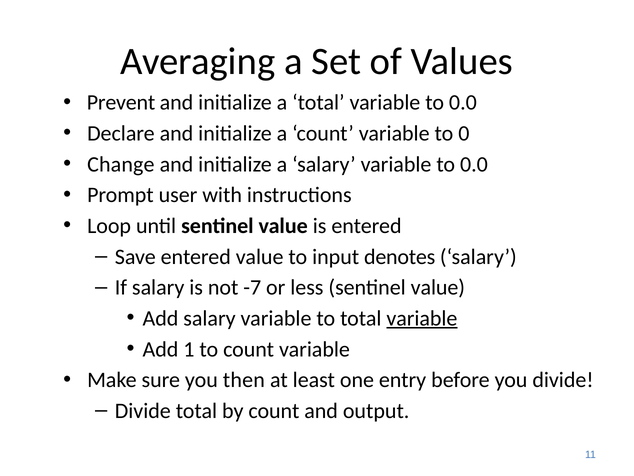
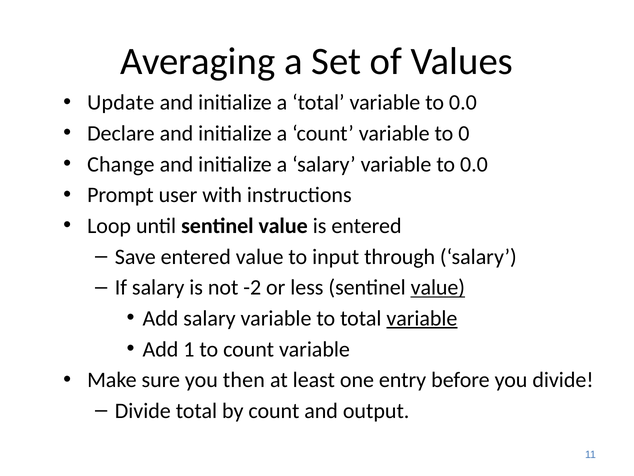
Prevent: Prevent -> Update
denotes: denotes -> through
-7: -7 -> -2
value at (438, 287) underline: none -> present
